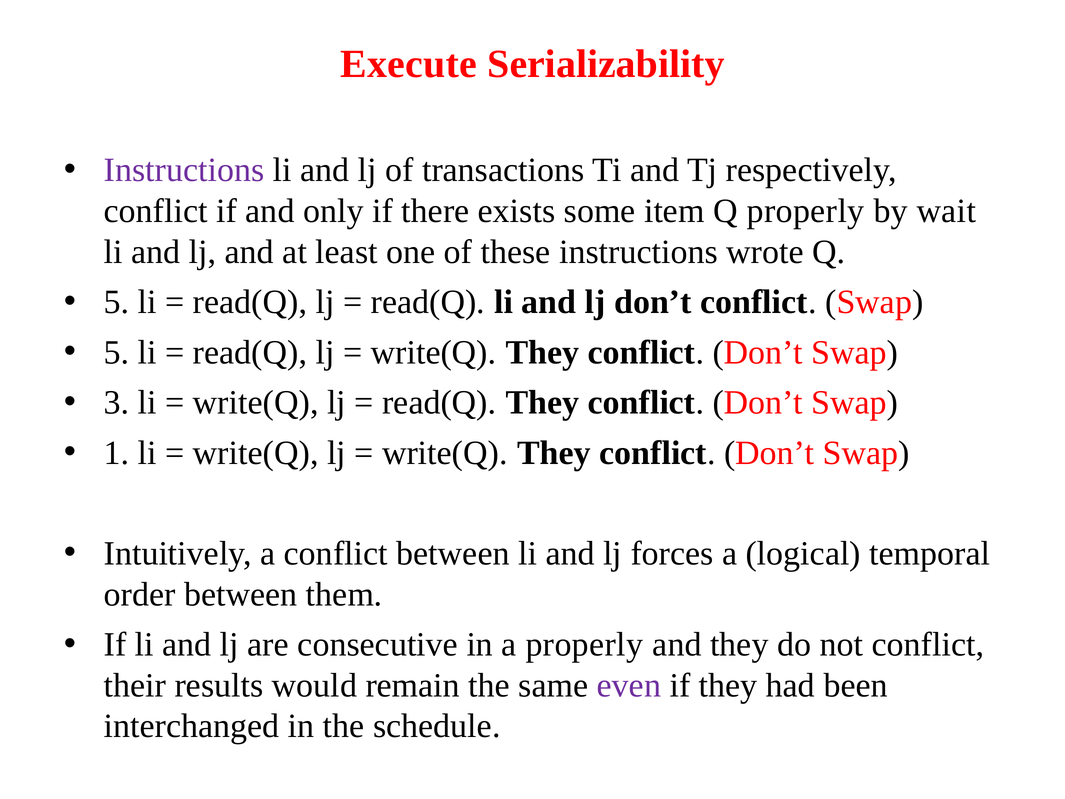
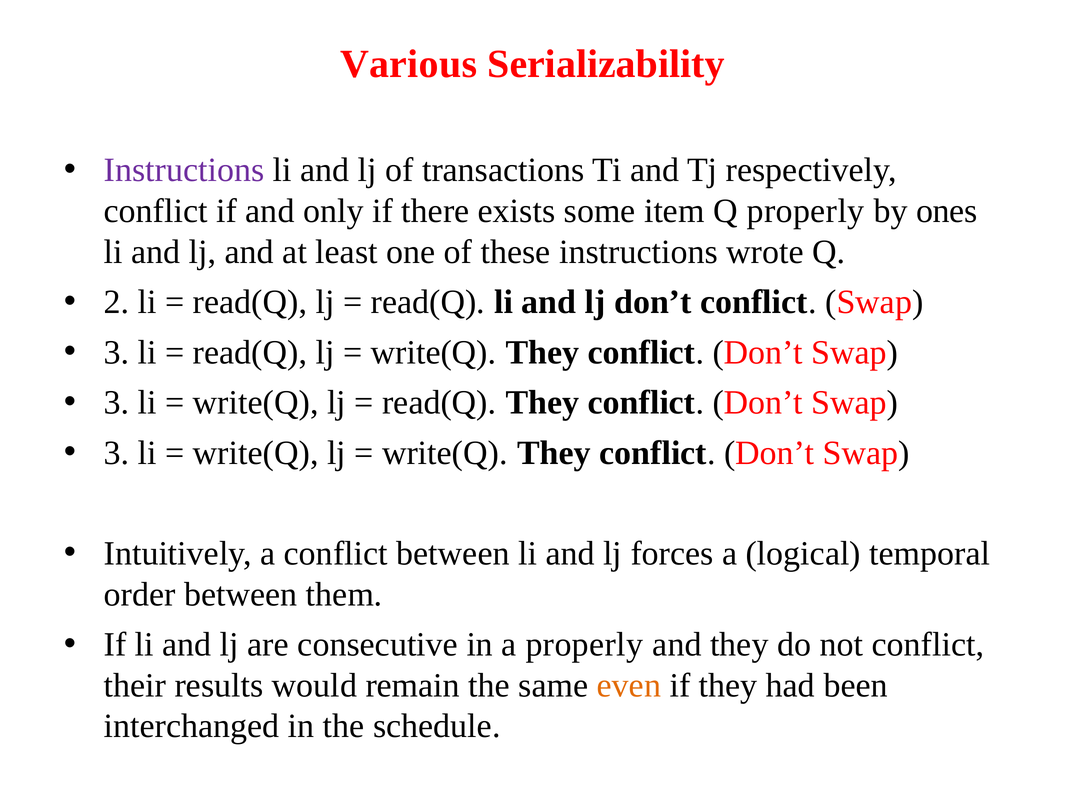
Execute: Execute -> Various
wait: wait -> ones
5 at (117, 302): 5 -> 2
5 at (117, 352): 5 -> 3
1 at (117, 453): 1 -> 3
even colour: purple -> orange
